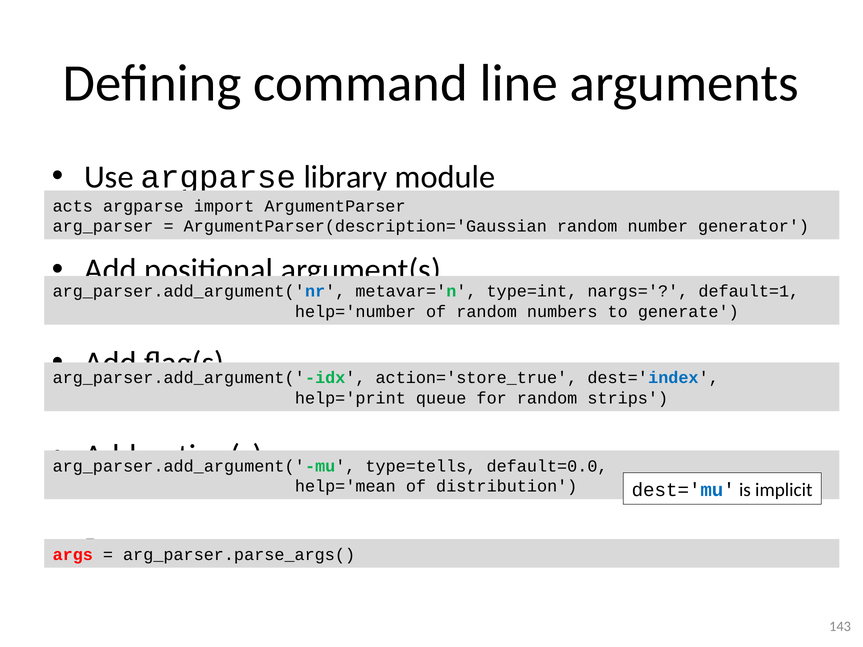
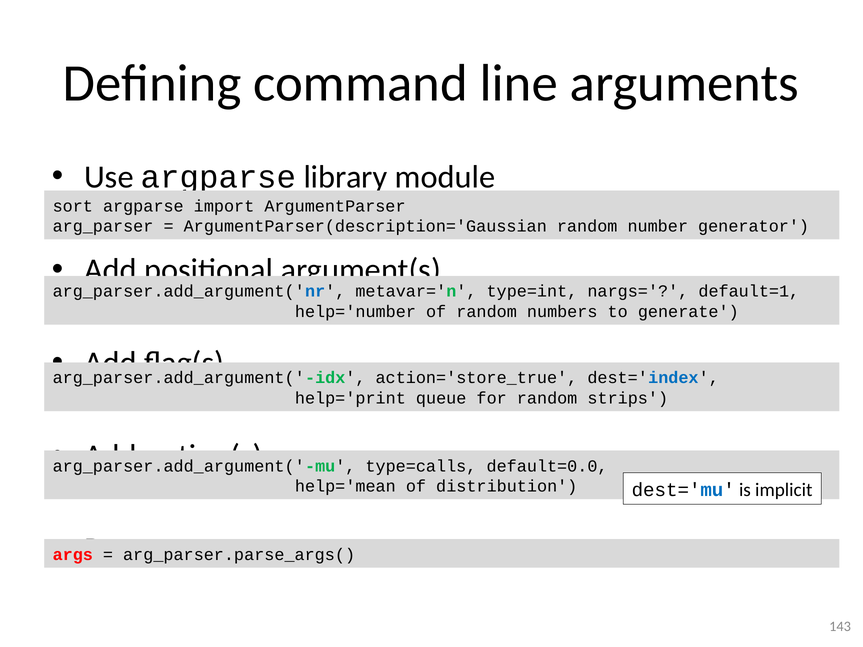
acts: acts -> sort
type=tells: type=tells -> type=calls
